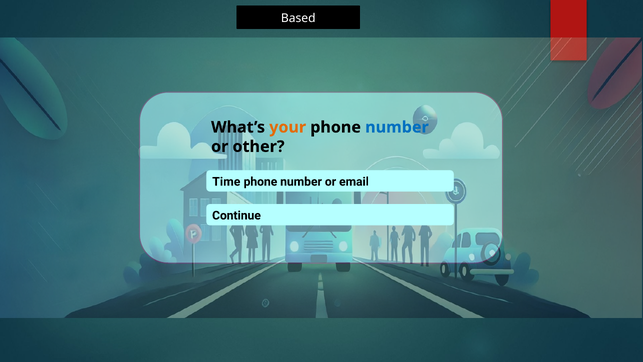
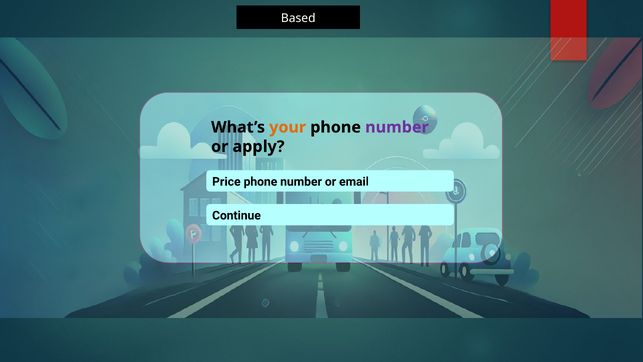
number at (397, 127) colour: blue -> purple
other: other -> apply
Time: Time -> Price
